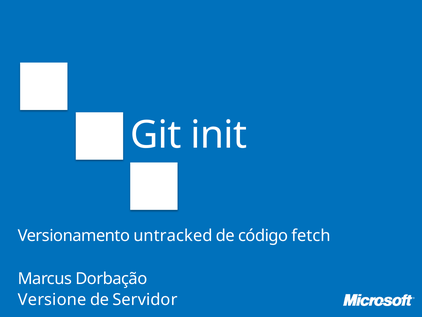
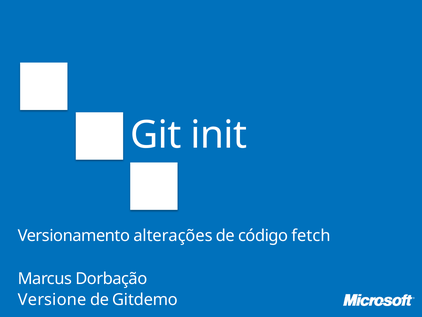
untracked: untracked -> alterações
Servidor: Servidor -> Gitdemo
